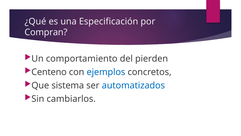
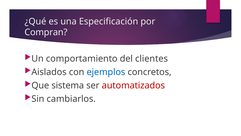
pierden: pierden -> clientes
Centeno: Centeno -> Aislados
automatizados colour: blue -> red
